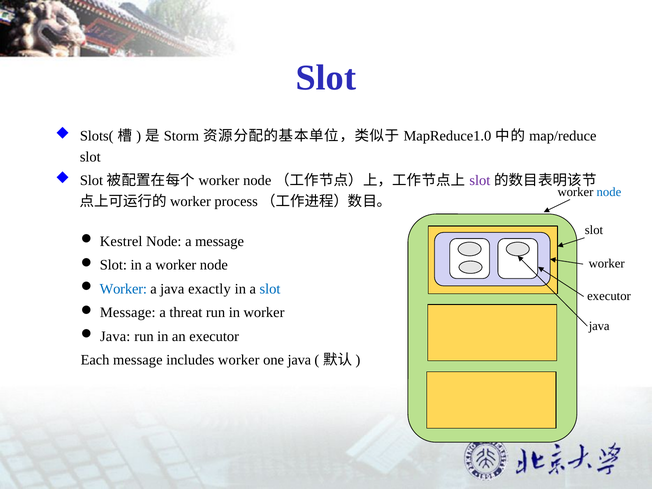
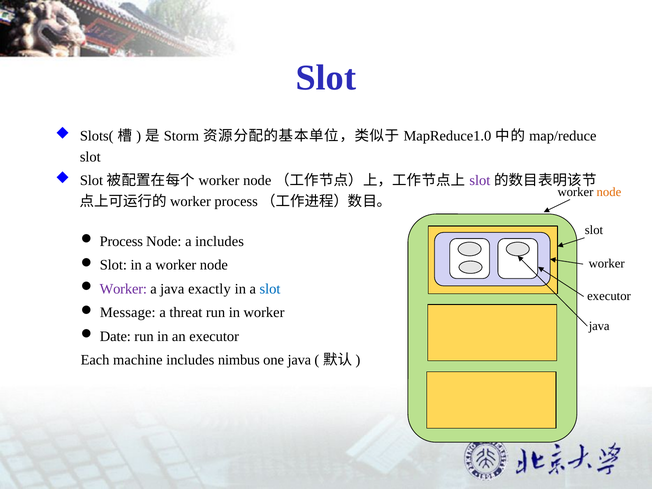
node at (609, 192) colour: blue -> orange
Kestrel: Kestrel -> Process
a message: message -> includes
Worker at (123, 289) colour: blue -> purple
Java at (115, 336): Java -> Date
Each message: message -> machine
includes worker: worker -> nimbus
